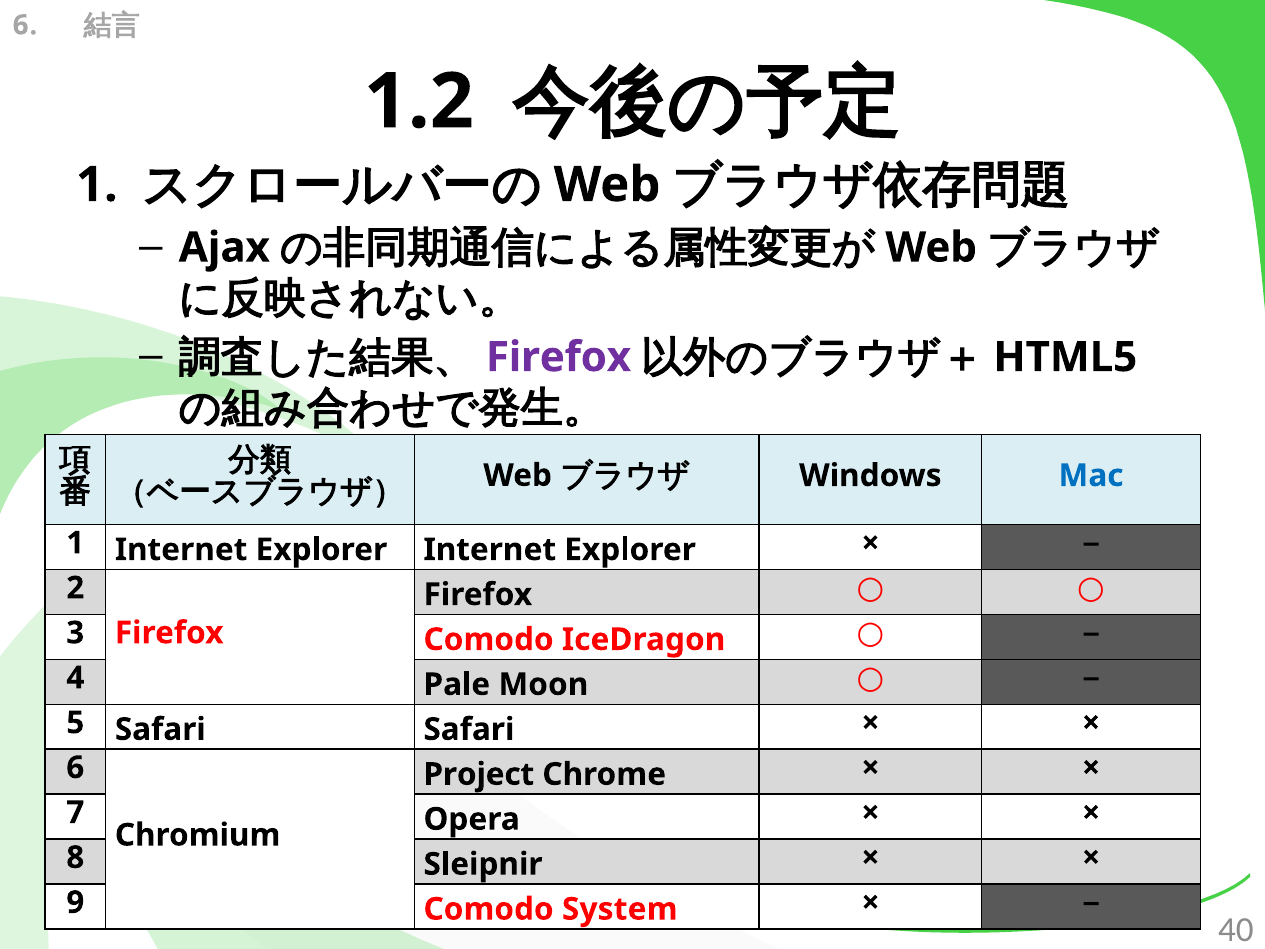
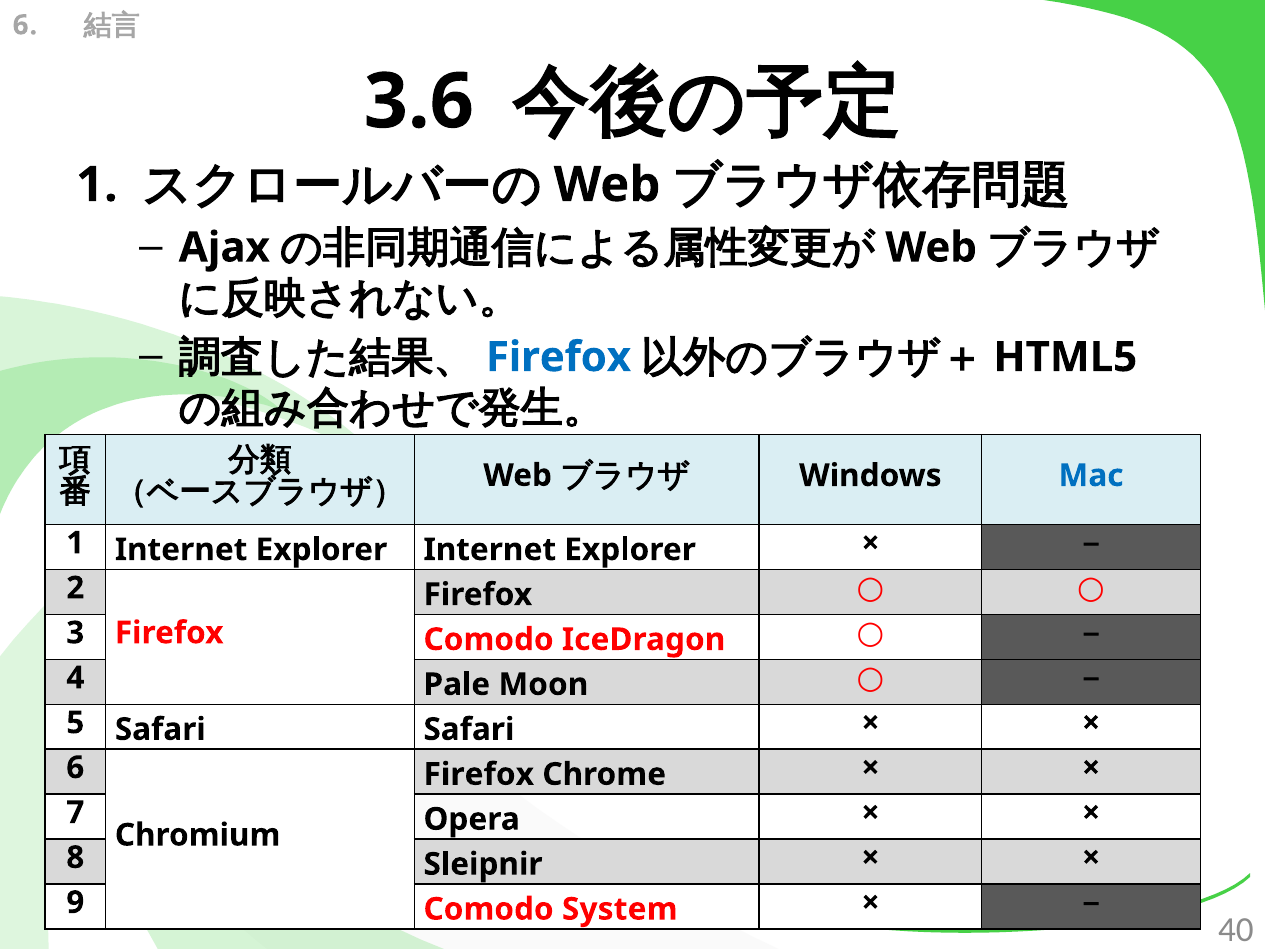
1.2: 1.2 -> 3.6
Firefox at (558, 357) colour: purple -> blue
Project at (479, 774): Project -> Firefox
